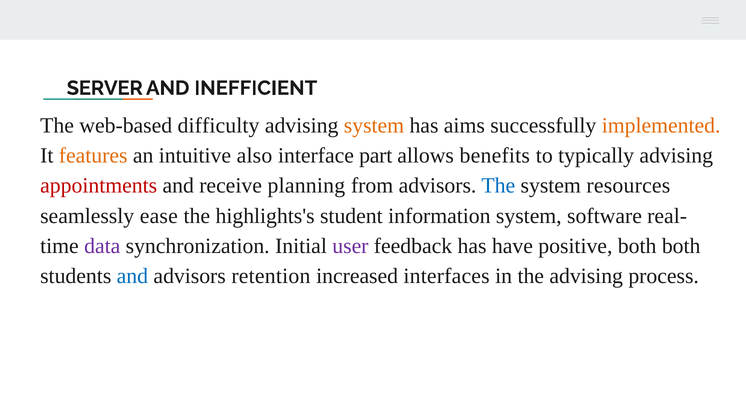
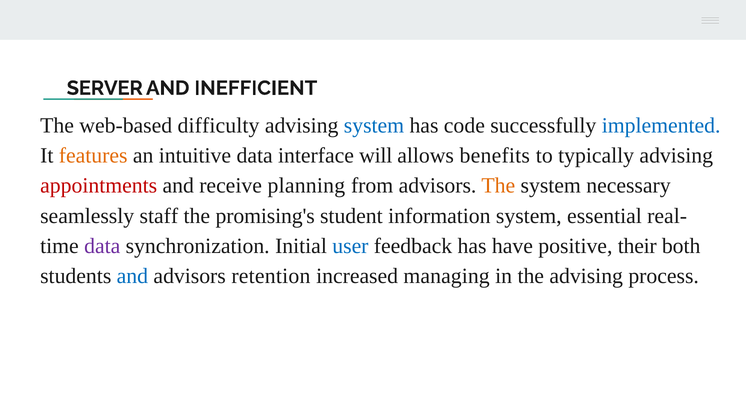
system at (374, 126) colour: orange -> blue
aims: aims -> code
implemented colour: orange -> blue
intuitive also: also -> data
part: part -> will
The at (498, 186) colour: blue -> orange
resources: resources -> necessary
ease: ease -> staff
highlights's: highlights's -> promising's
software: software -> essential
user colour: purple -> blue
positive both: both -> their
interfaces: interfaces -> managing
